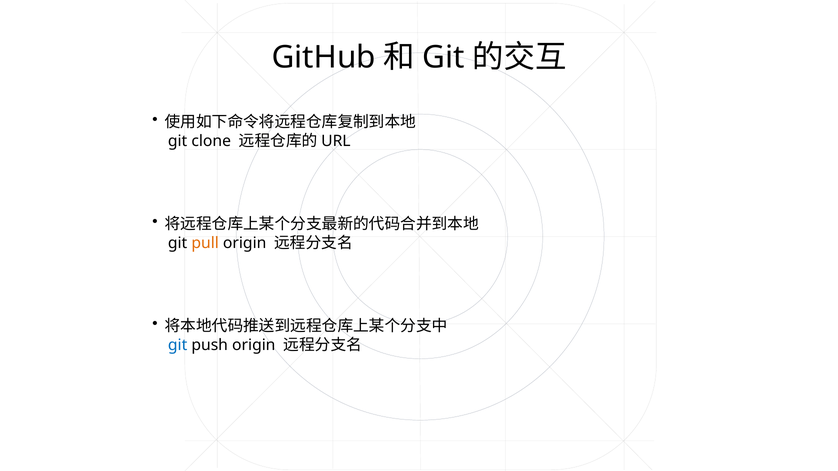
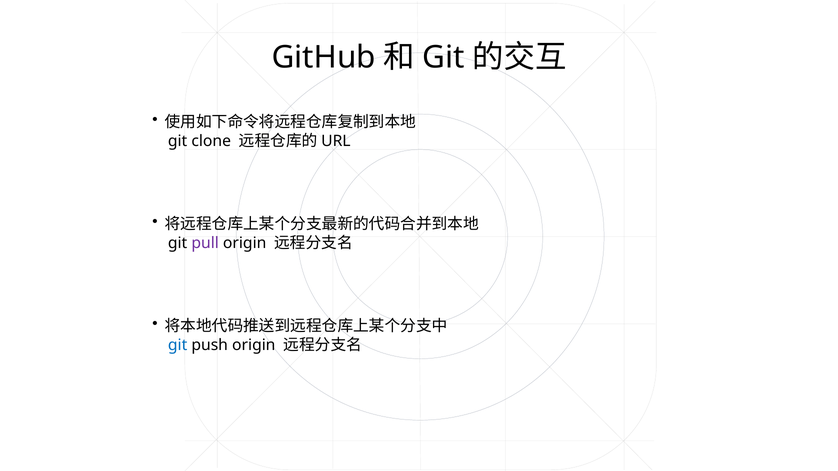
pull colour: orange -> purple
